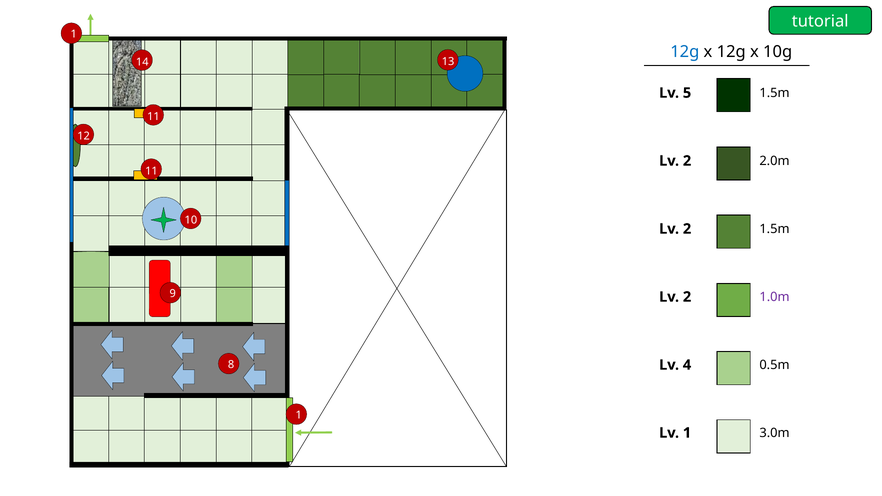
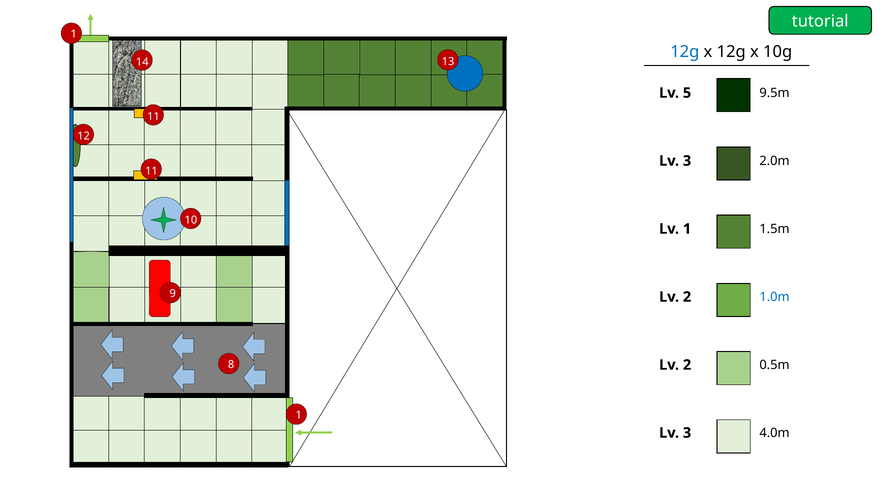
1.5m at (775, 93): 1.5m -> 9.5m
2 at (687, 161): 2 -> 3
2 at (687, 229): 2 -> 1
1.0m colour: purple -> blue
4 at (687, 365): 4 -> 2
3.0m: 3.0m -> 4.0m
1 at (687, 433): 1 -> 3
